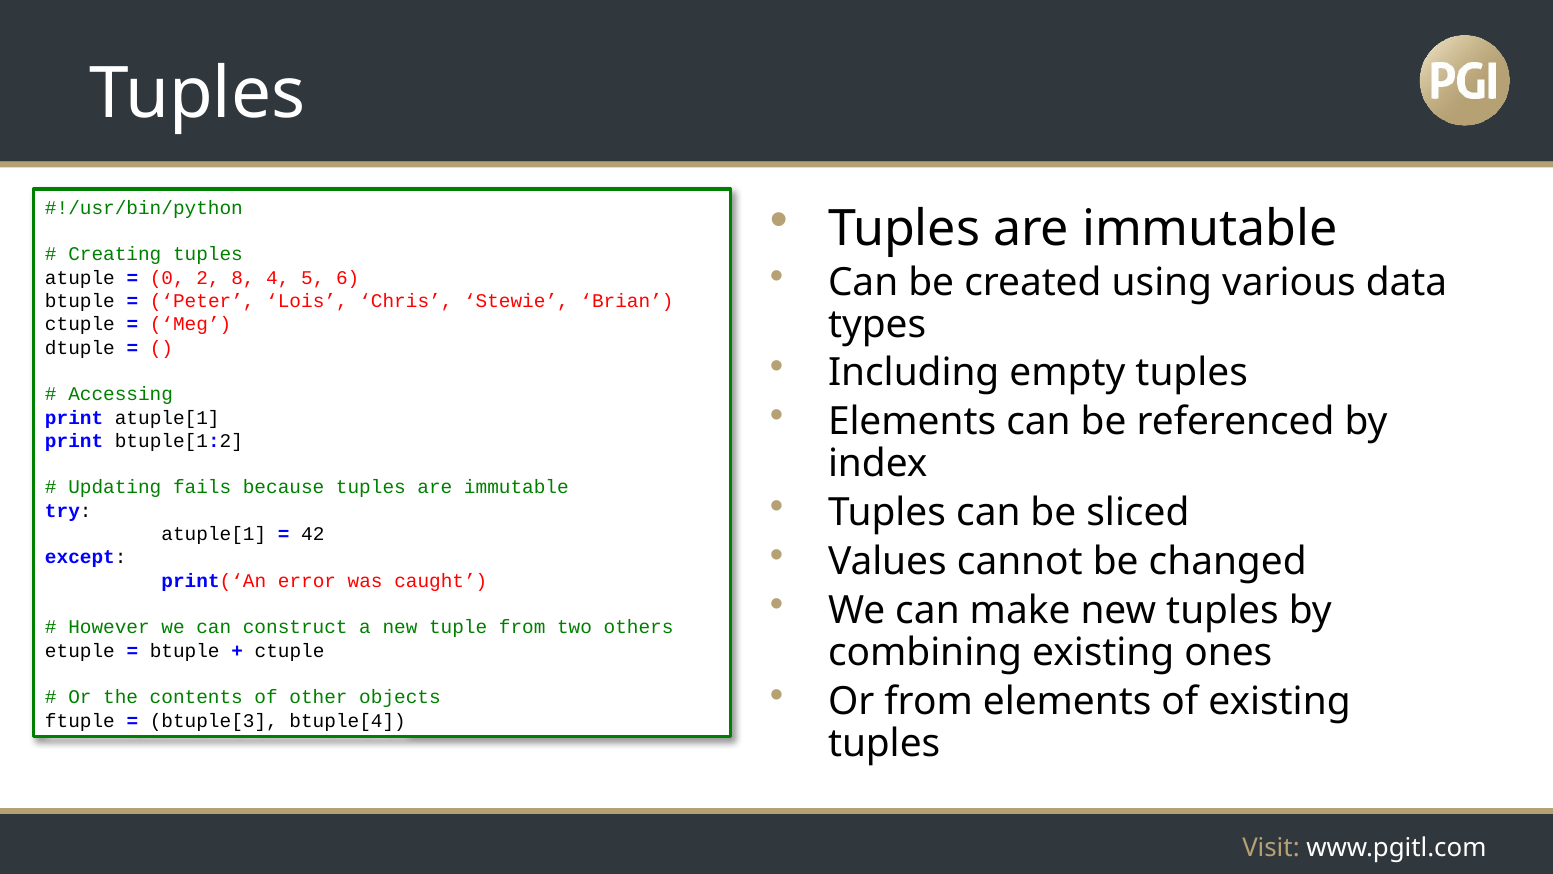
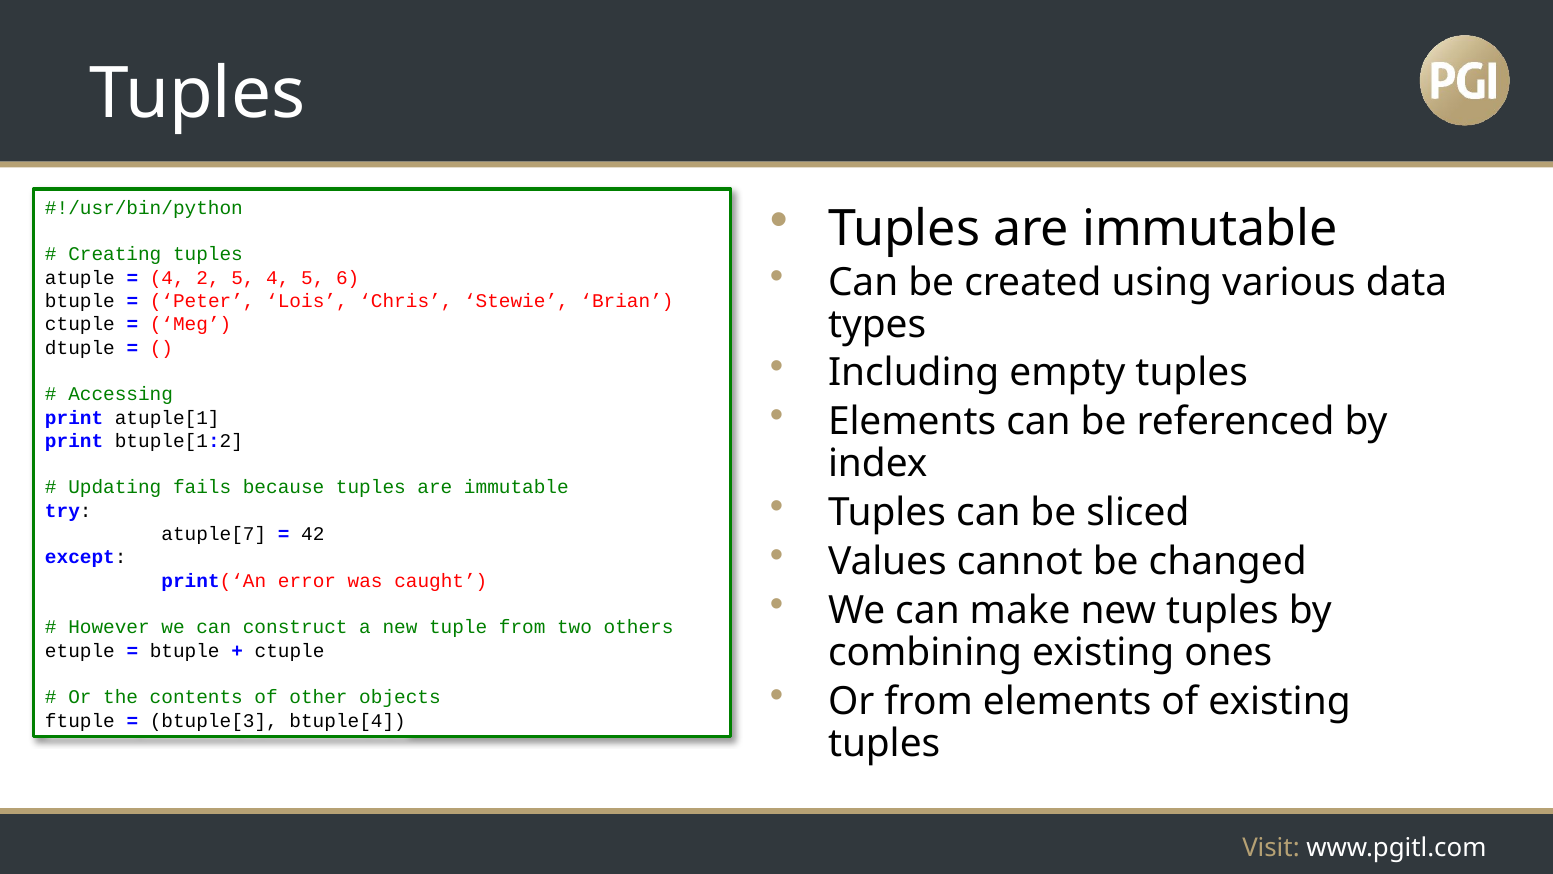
0 at (167, 278): 0 -> 4
2 8: 8 -> 5
atuple[1 at (214, 534): atuple[1 -> atuple[7
